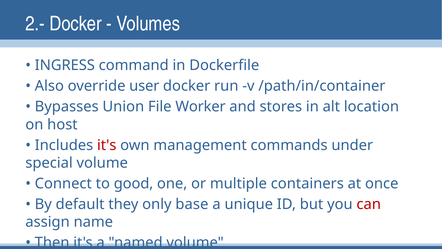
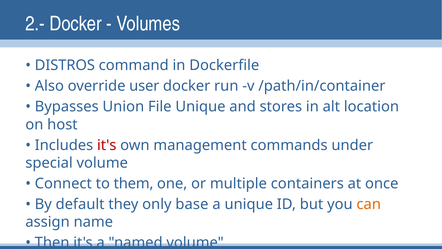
INGRESS: INGRESS -> DISTROS
File Worker: Worker -> Unique
good: good -> them
can colour: red -> orange
